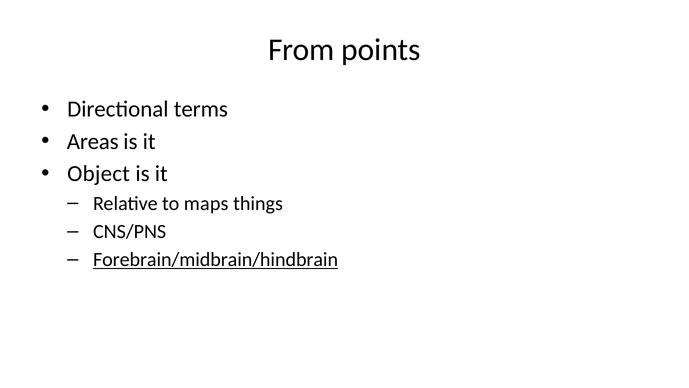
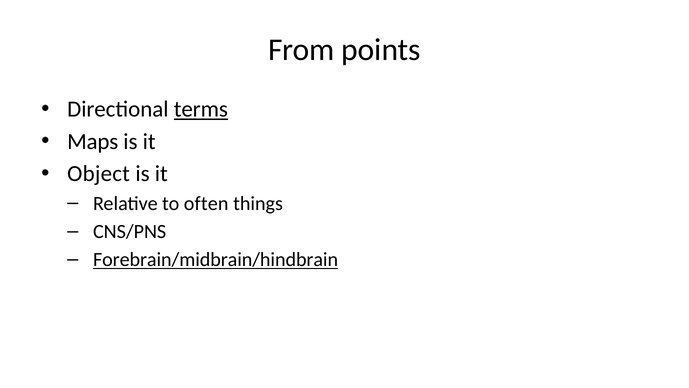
terms underline: none -> present
Areas: Areas -> Maps
maps: maps -> often
